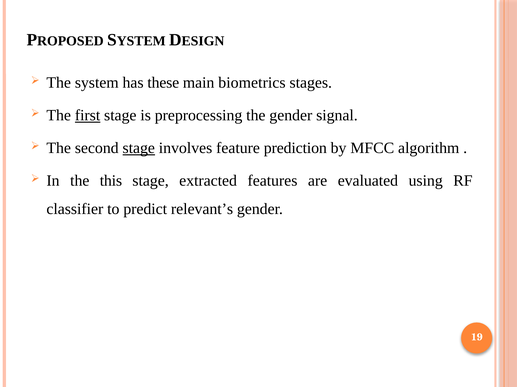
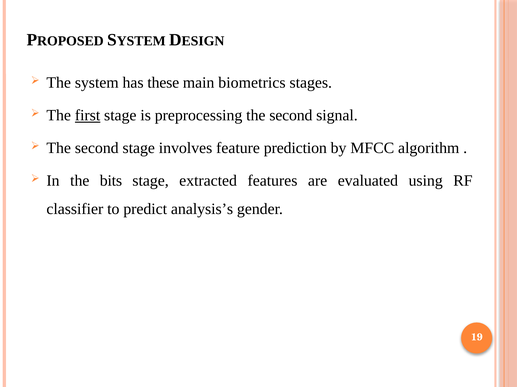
preprocessing the gender: gender -> second
stage at (139, 148) underline: present -> none
this: this -> bits
relevant’s: relevant’s -> analysis’s
